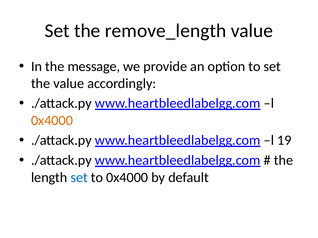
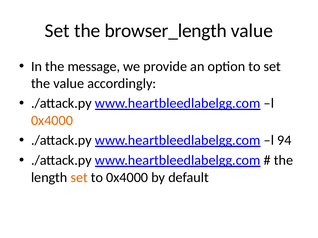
remove_length: remove_length -> browser_length
19: 19 -> 94
set at (79, 178) colour: blue -> orange
